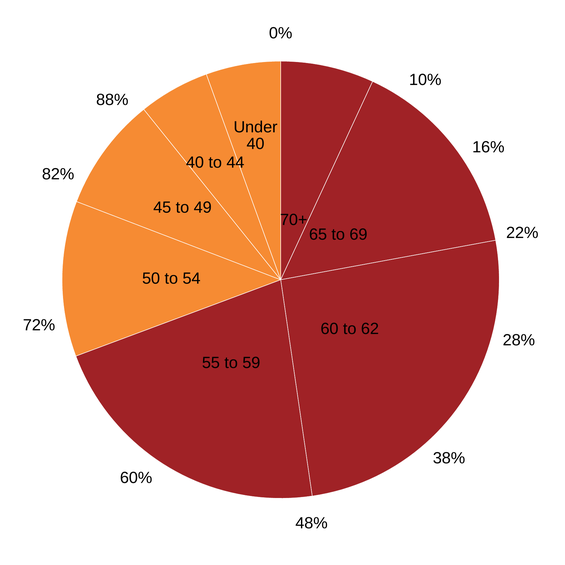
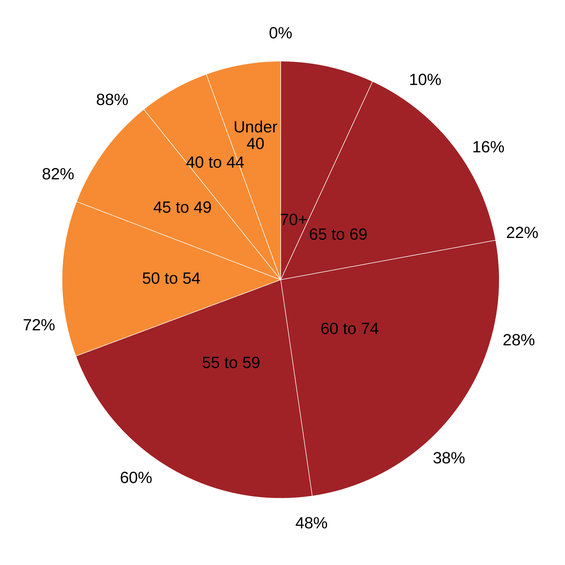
62: 62 -> 74
